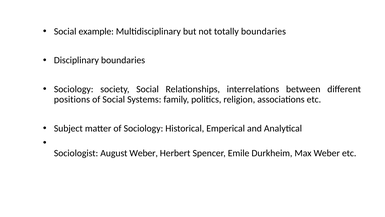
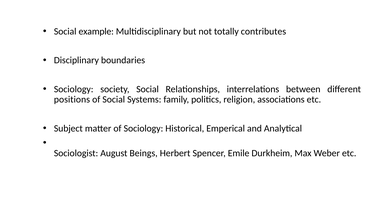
totally boundaries: boundaries -> contributes
August Weber: Weber -> Beings
